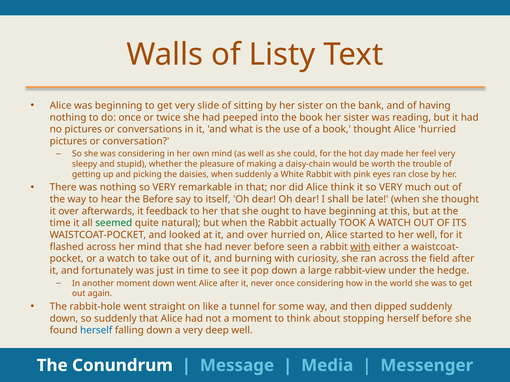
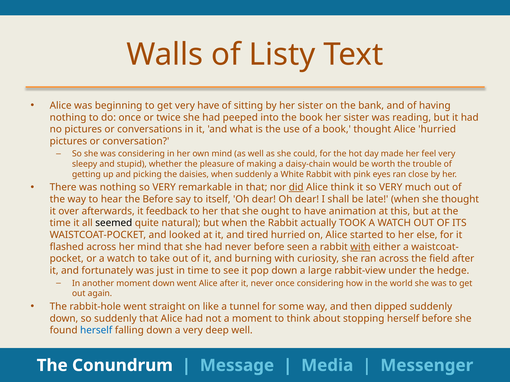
very slide: slide -> have
did underline: none -> present
have beginning: beginning -> animation
seemed colour: green -> black
and over: over -> tired
her well: well -> else
